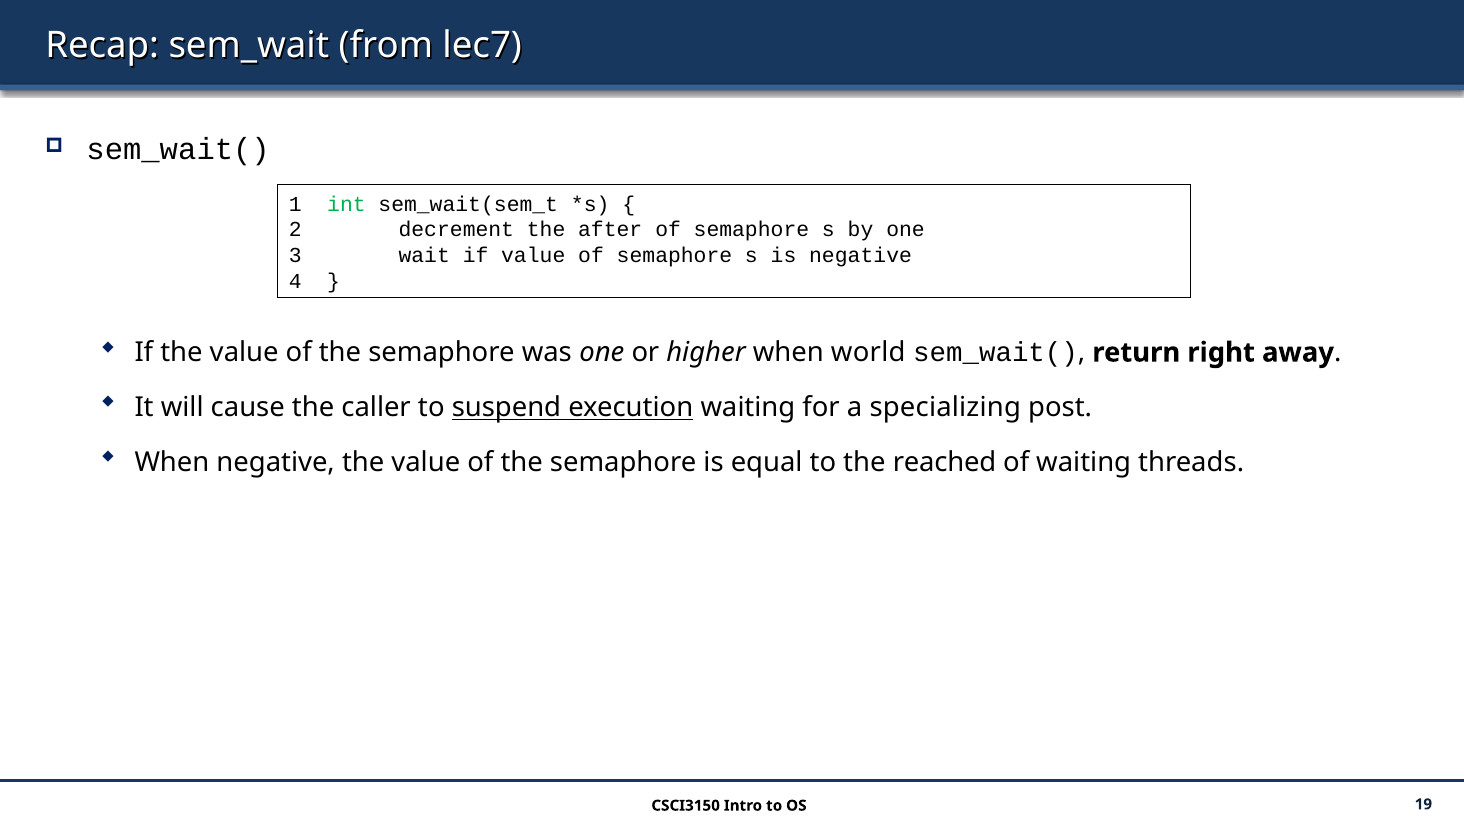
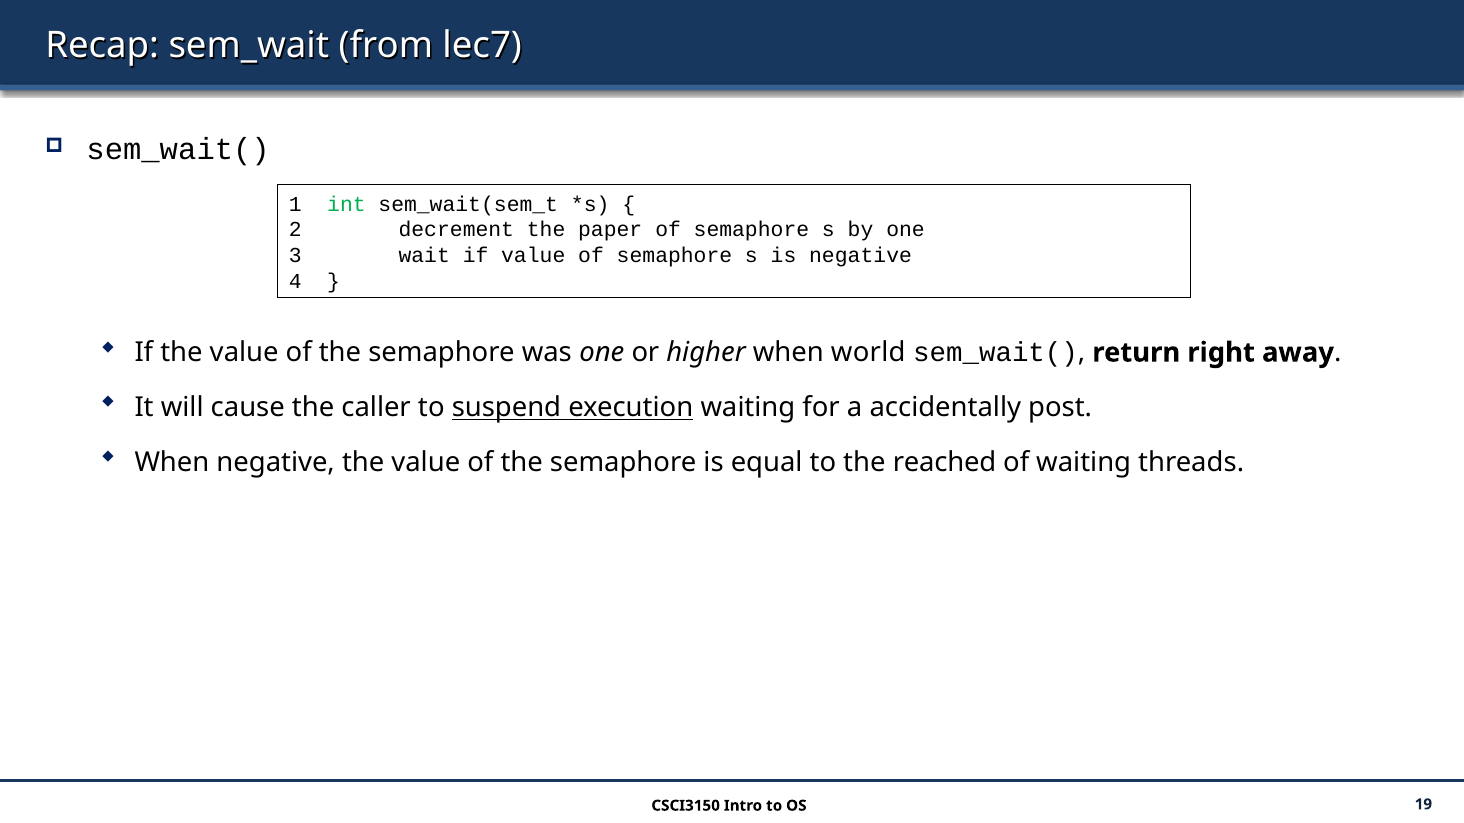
after: after -> paper
specializing: specializing -> accidentally
